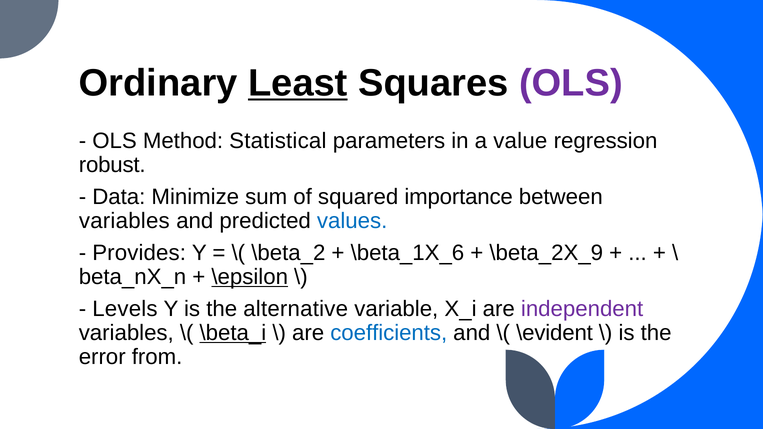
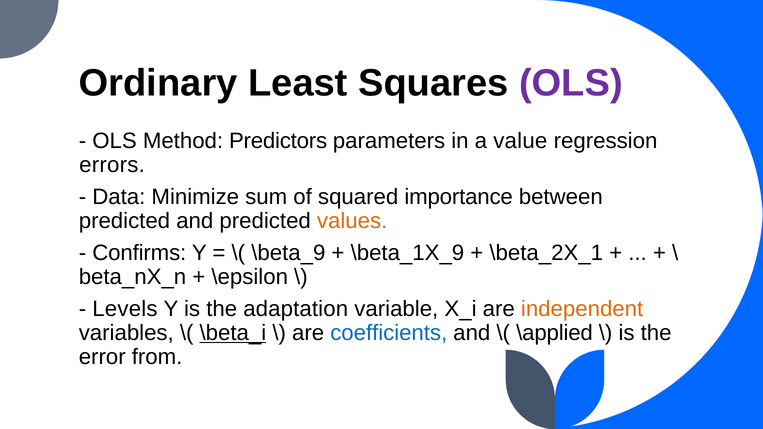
Least underline: present -> none
Statistical: Statistical -> Predictors
robust: robust -> errors
variables at (124, 221): variables -> predicted
values colour: blue -> orange
Provides: Provides -> Confirms
\beta_2: \beta_2 -> \beta_9
\beta_1X_6: \beta_1X_6 -> \beta_1X_9
\beta_2X_9: \beta_2X_9 -> \beta_2X_1
\epsilon underline: present -> none
alternative: alternative -> adaptation
independent colour: purple -> orange
\evident: \evident -> \applied
